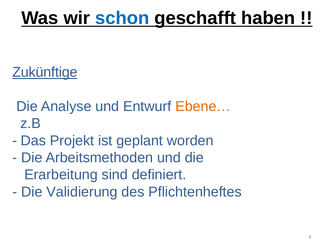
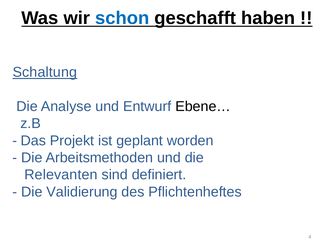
Zukünftige: Zukünftige -> Schaltung
Ebene… colour: orange -> black
Erarbeitung: Erarbeitung -> Relevanten
